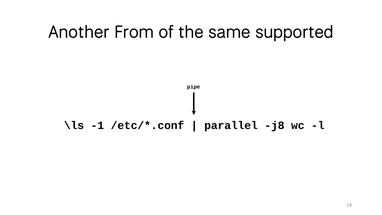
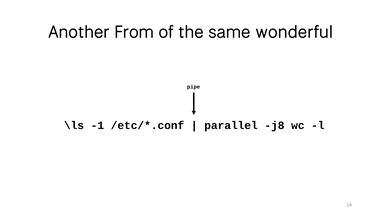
supported: supported -> wonderful
